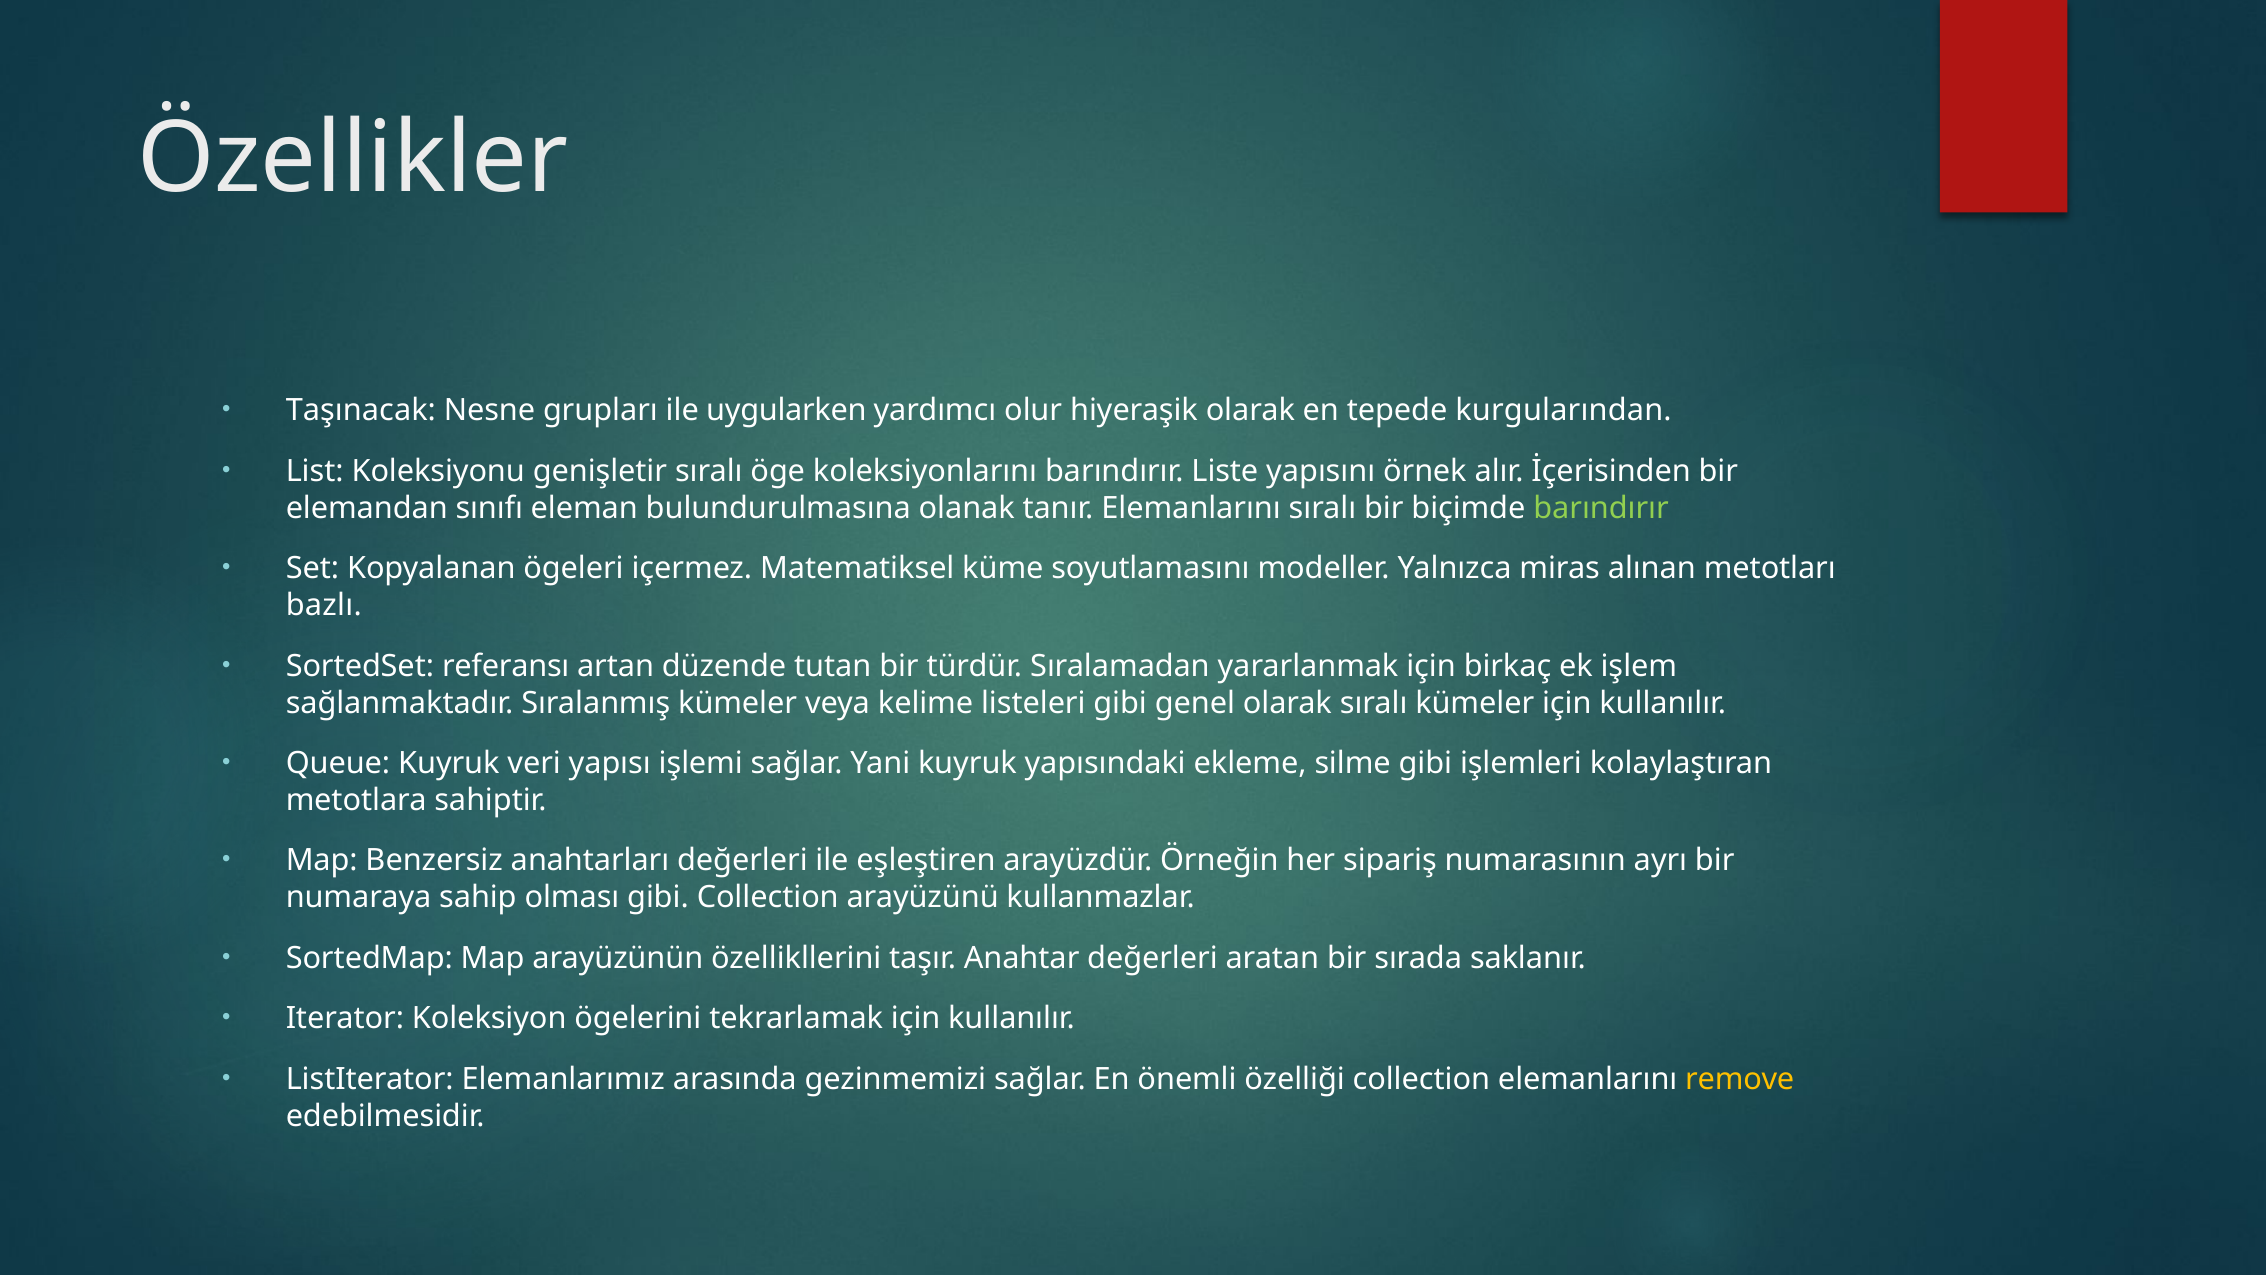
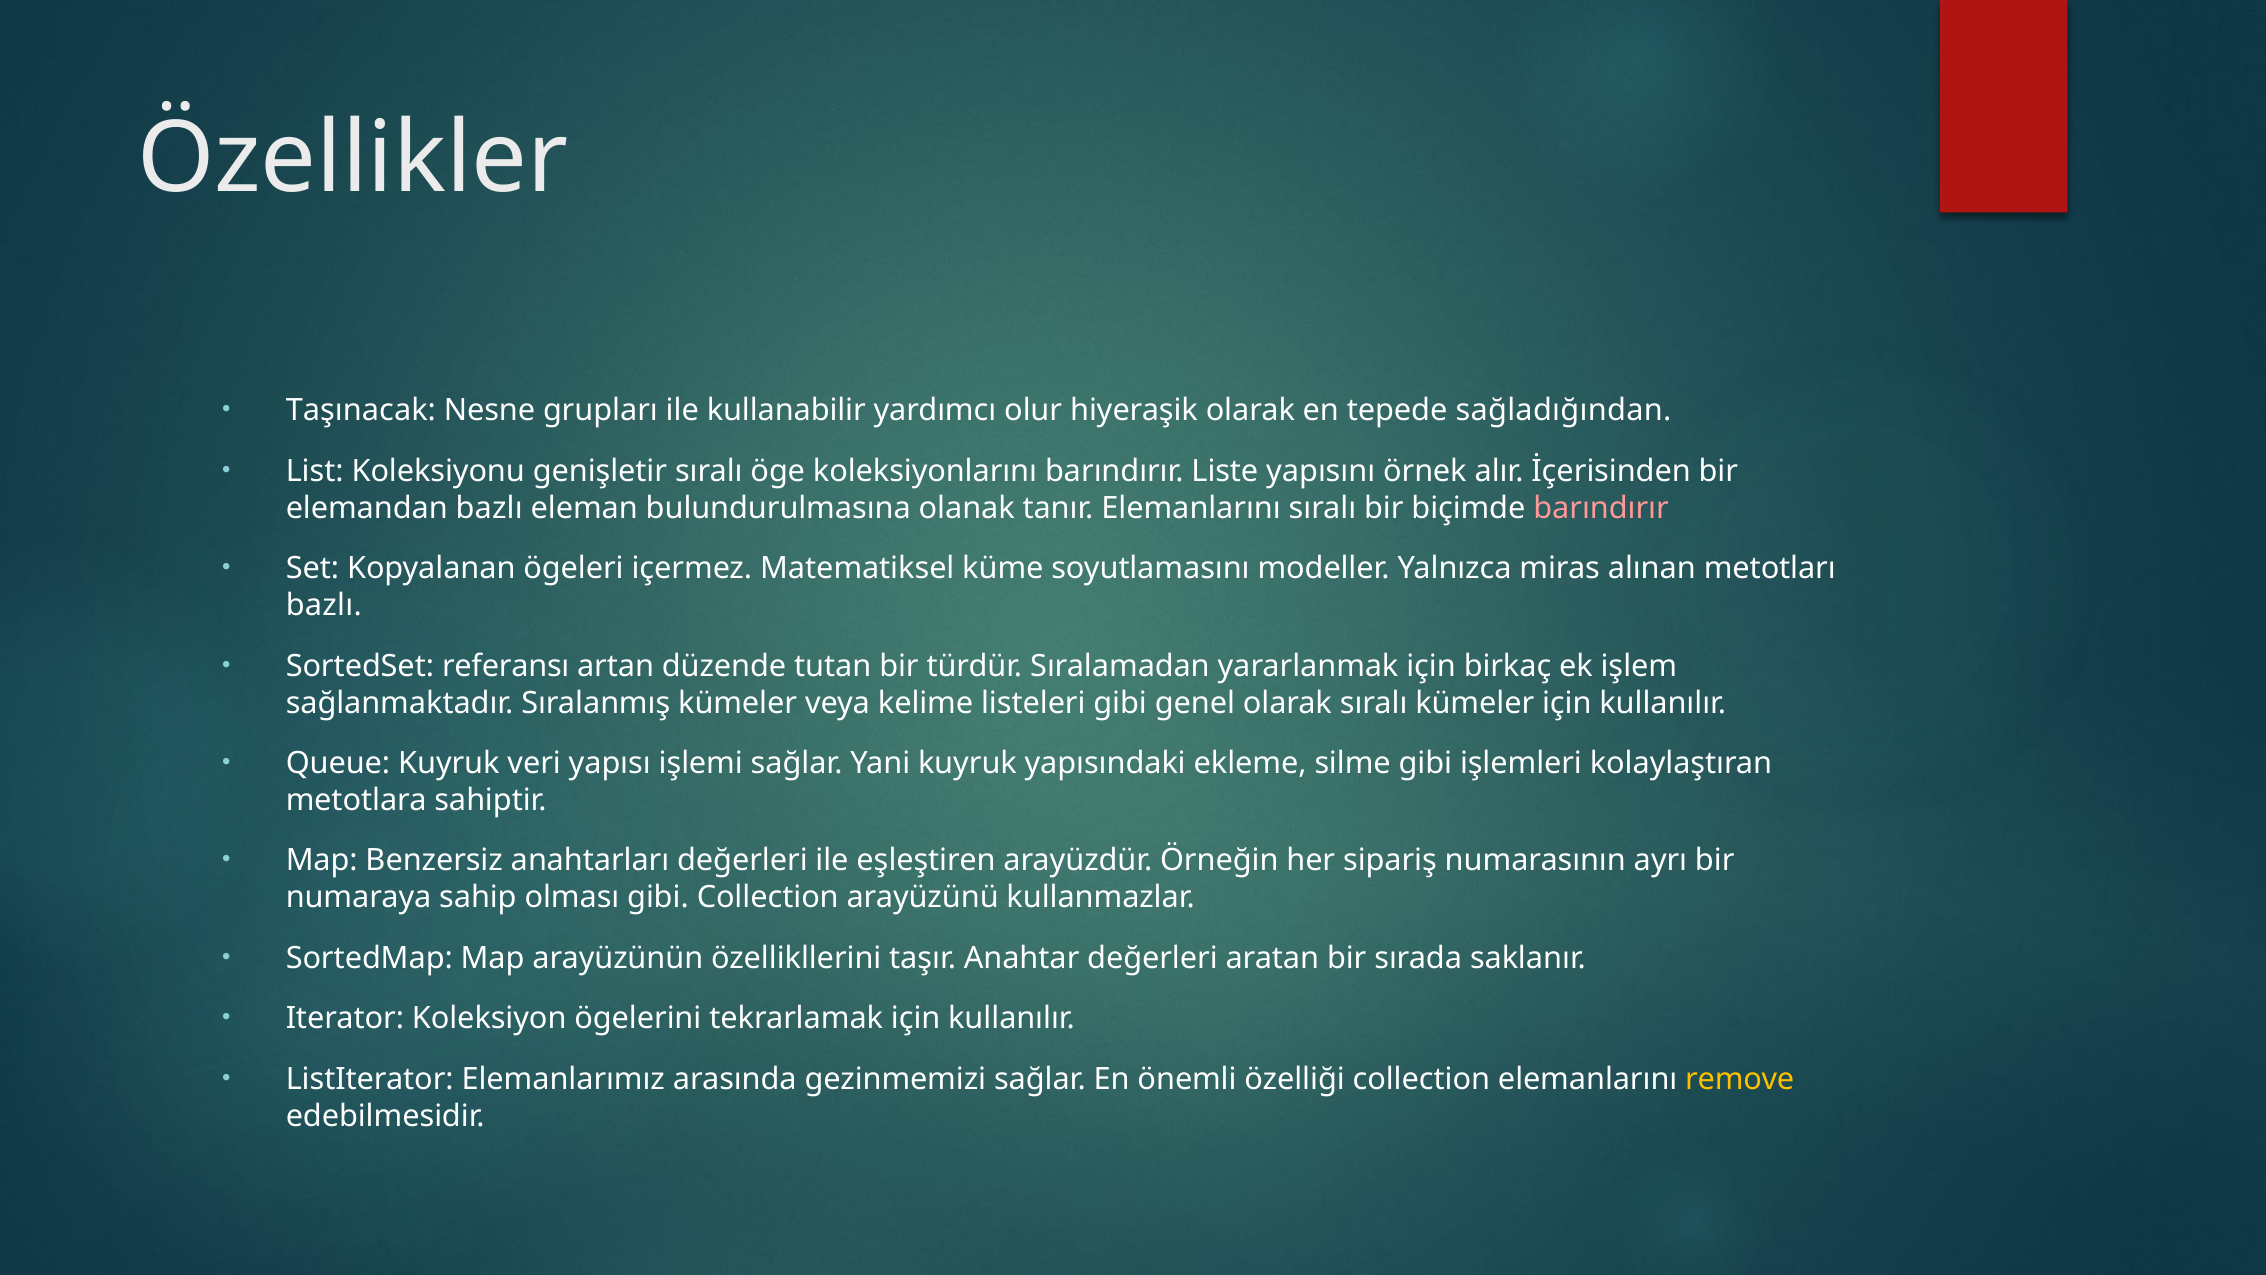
uygularken: uygularken -> kullanabilir
kurgularından: kurgularından -> sağladığından
elemandan sınıfı: sınıfı -> bazlı
barındırır at (1601, 508) colour: light green -> pink
